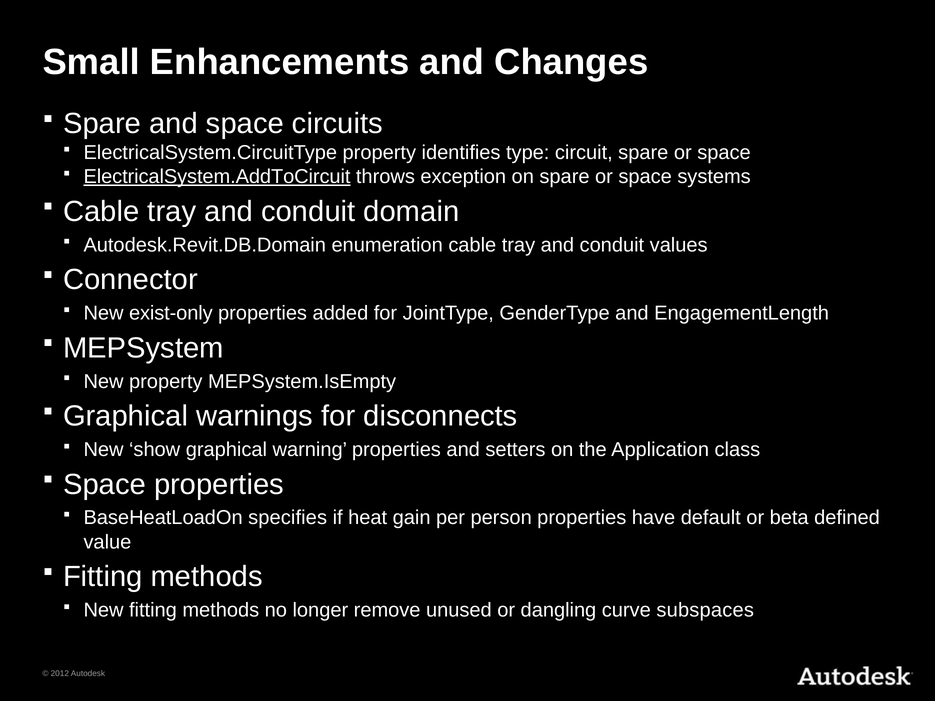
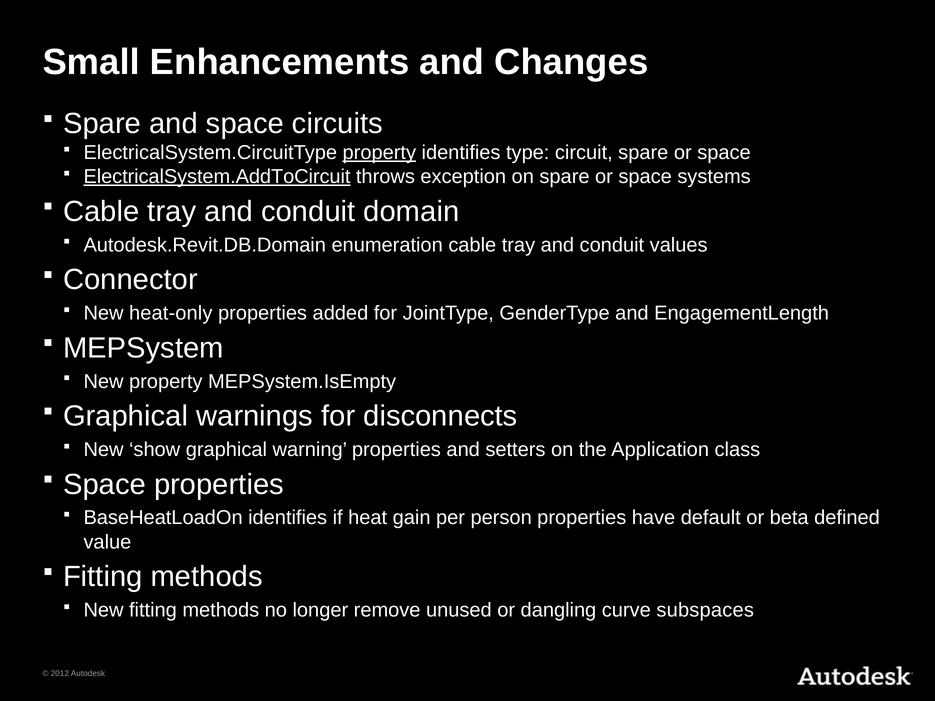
property at (379, 153) underline: none -> present
exist-only: exist-only -> heat-only
BaseHeatLoadOn specifies: specifies -> identifies
